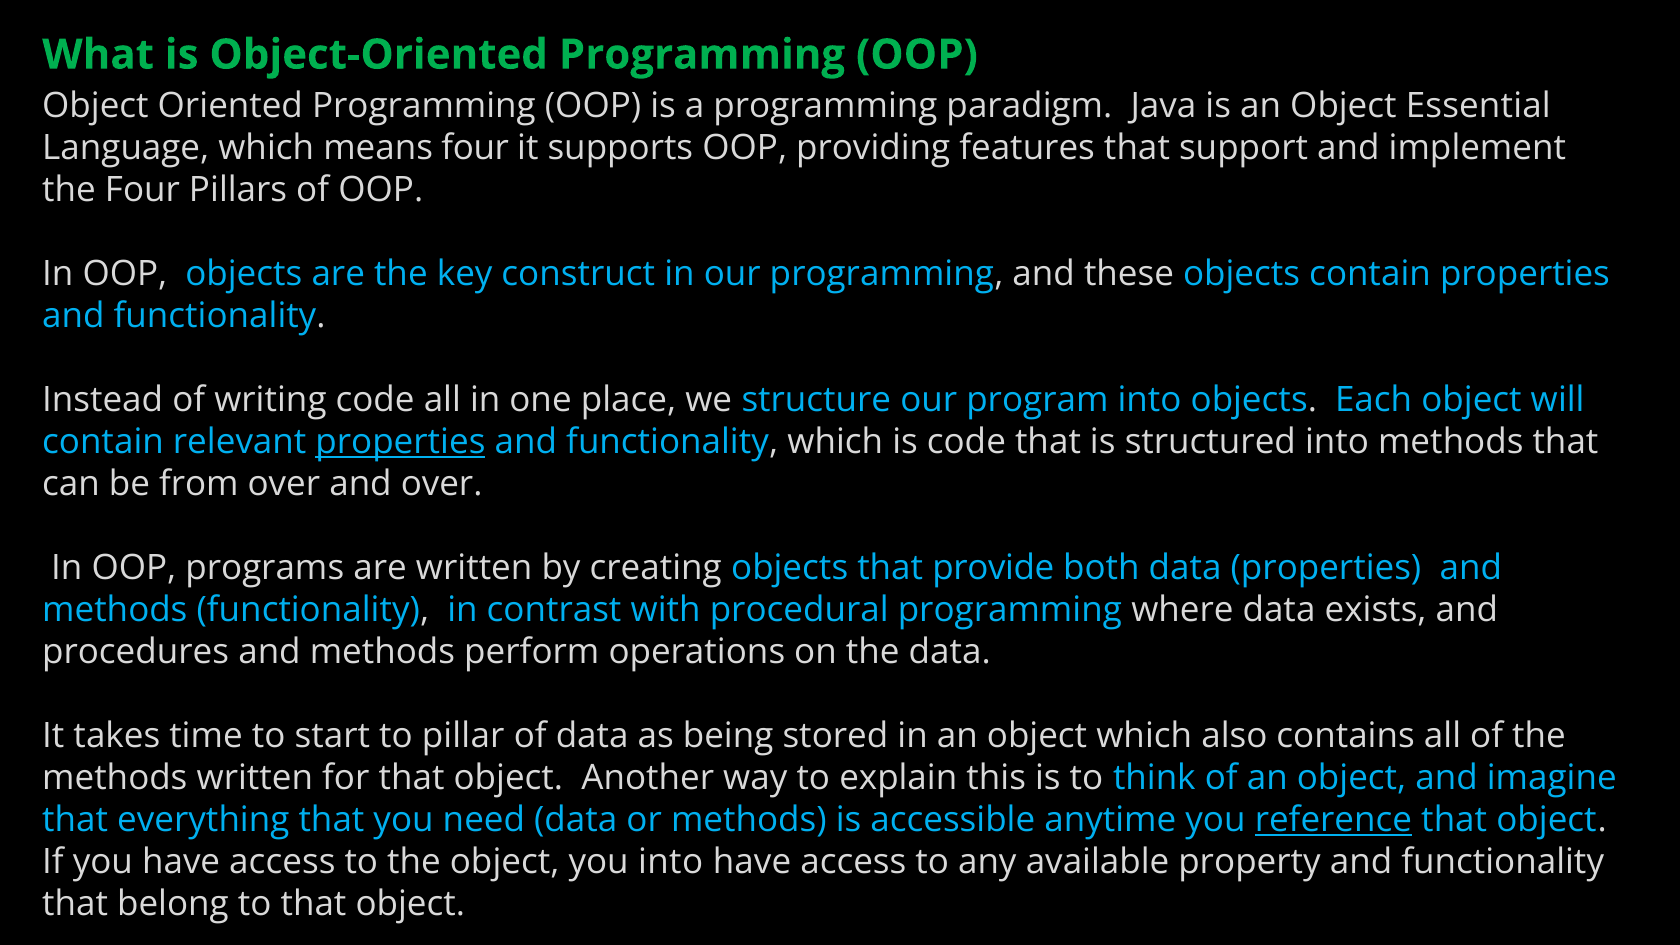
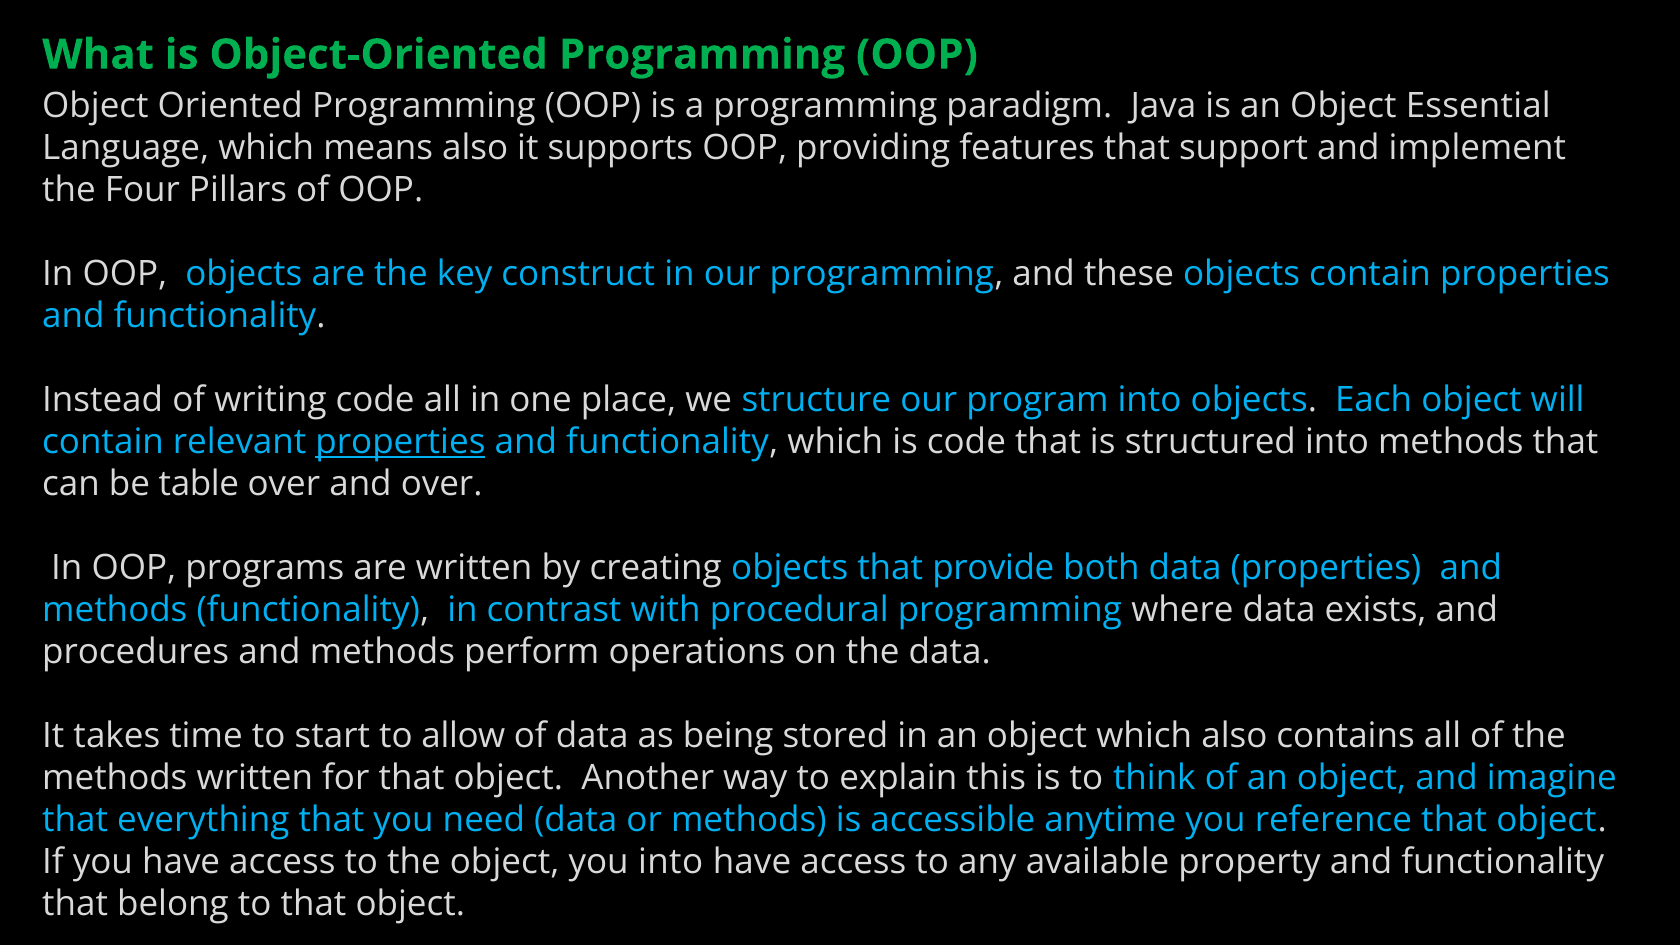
means four: four -> also
from: from -> table
pillar: pillar -> allow
reference underline: present -> none
